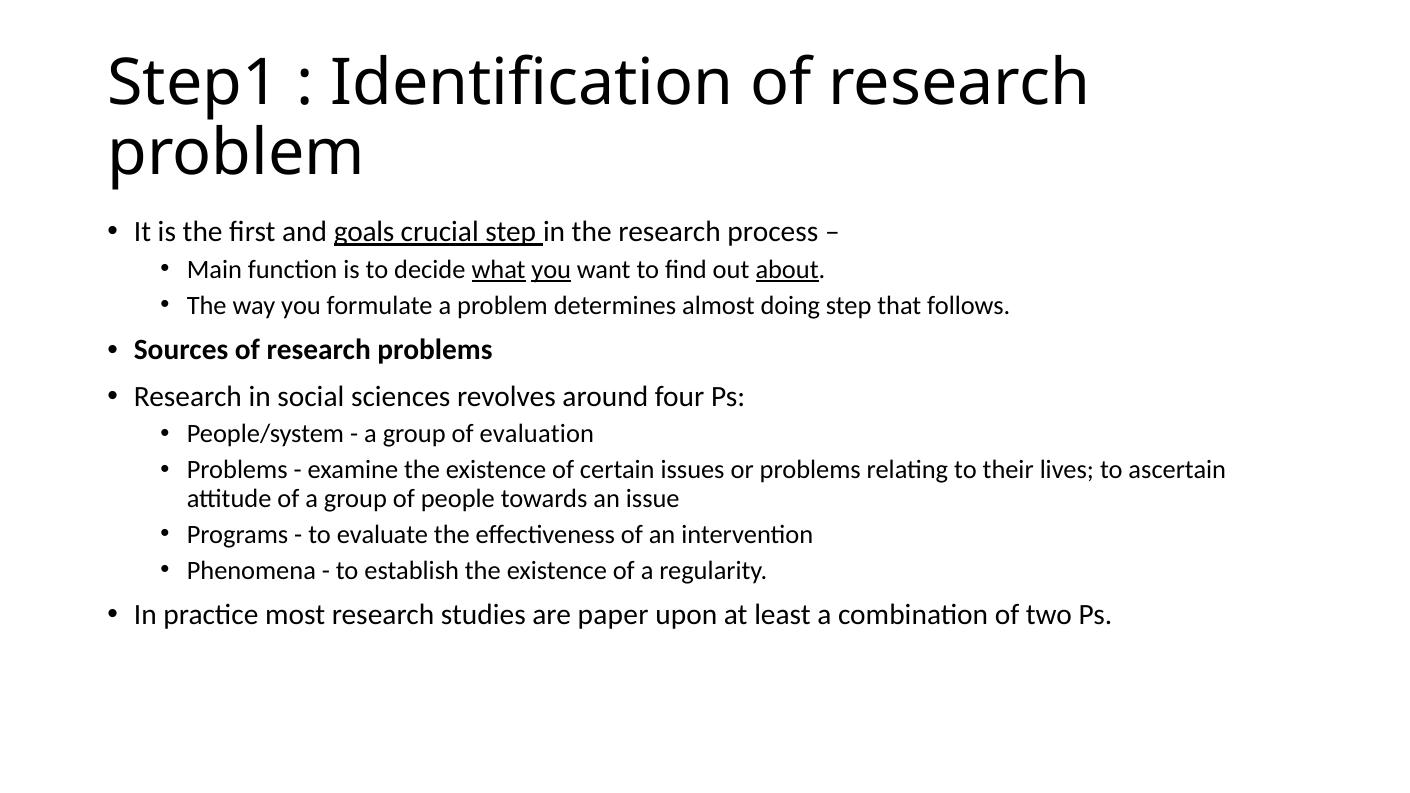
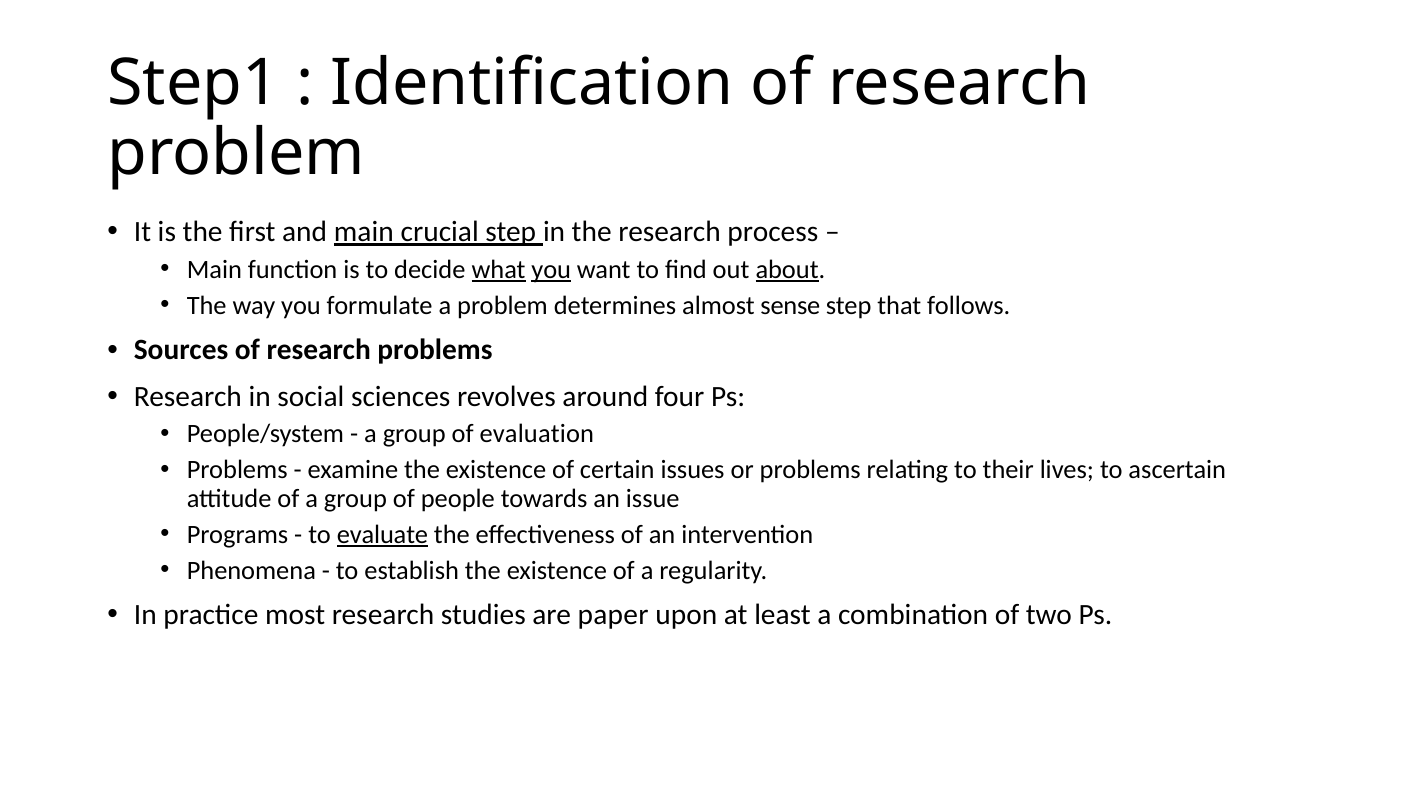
and goals: goals -> main
doing: doing -> sense
evaluate underline: none -> present
